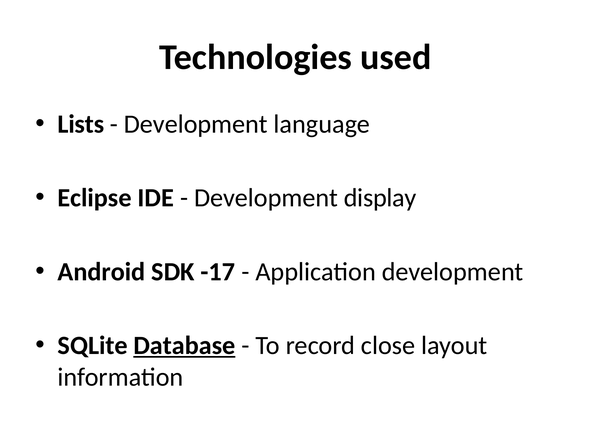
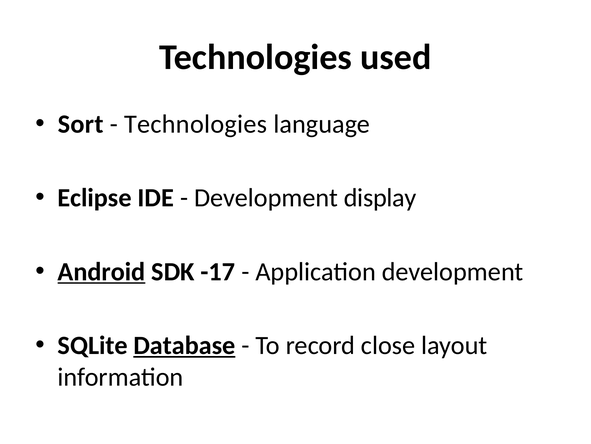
Lists: Lists -> Sort
Development at (196, 124): Development -> Technologies
Android underline: none -> present
